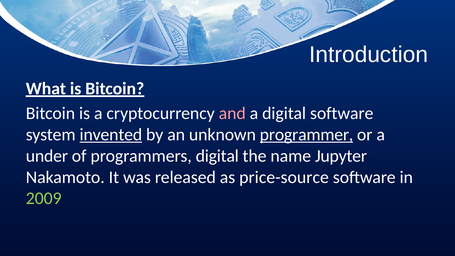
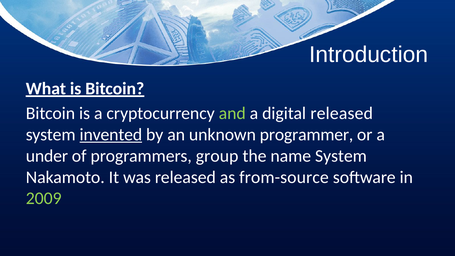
and colour: pink -> light green
digital software: software -> released
programmer underline: present -> none
programmers digital: digital -> group
name Jupyter: Jupyter -> System
price-source: price-source -> from-source
